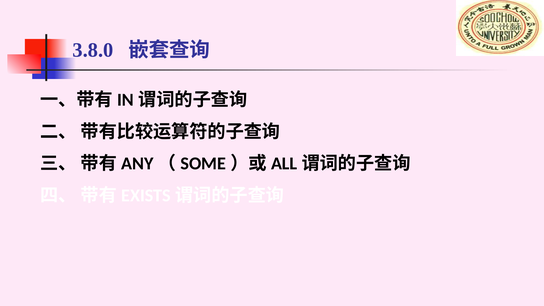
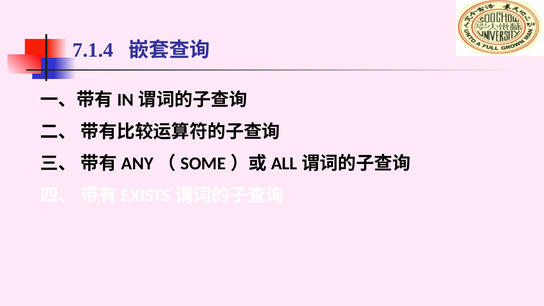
3.8.0: 3.8.0 -> 7.1.4
